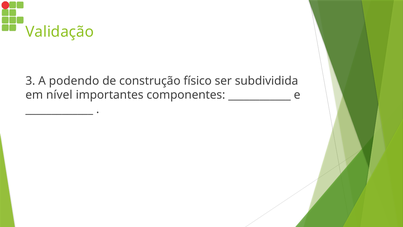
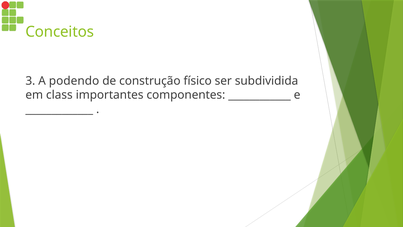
Validação: Validação -> Conceitos
nível: nível -> class
